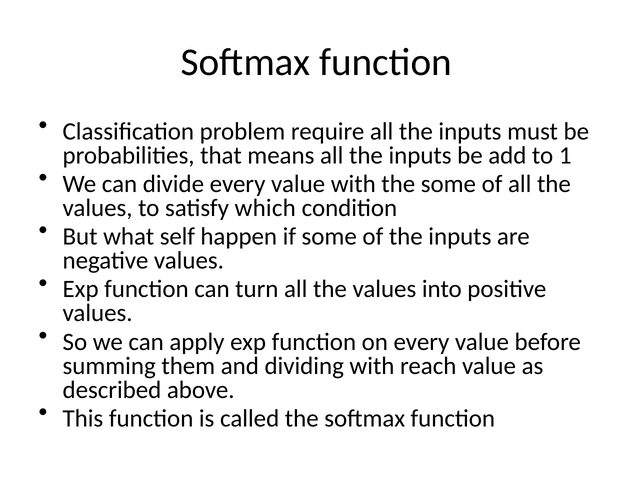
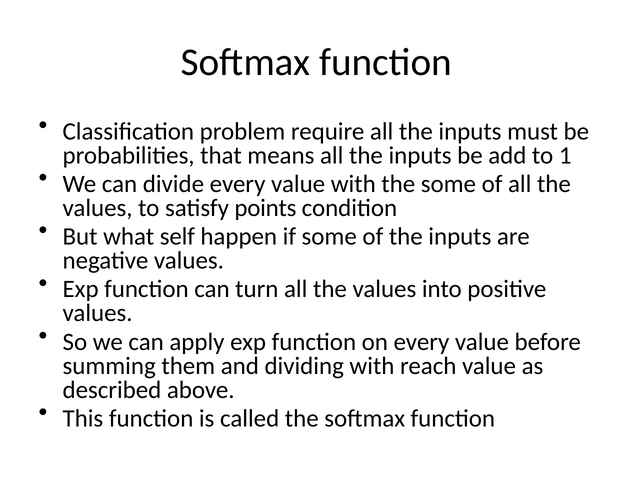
which: which -> points
